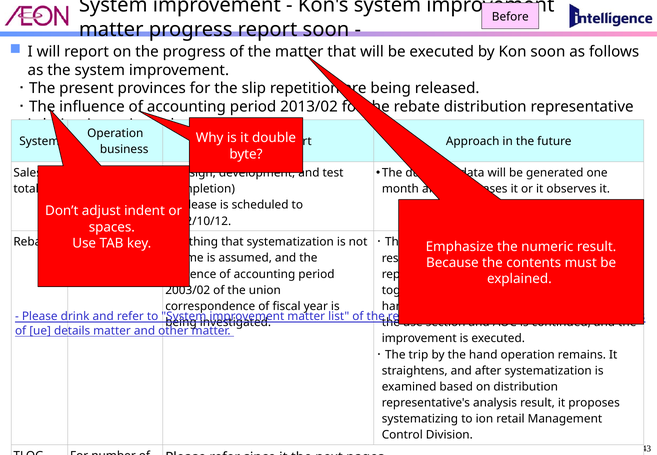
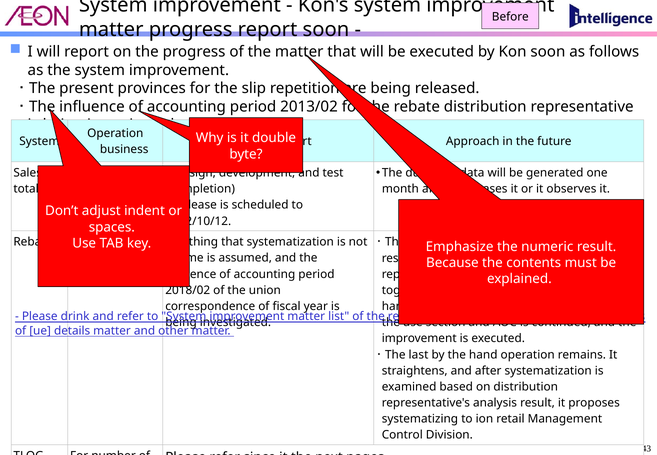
2003/02: 2003/02 -> 2018/02
trip: trip -> last
